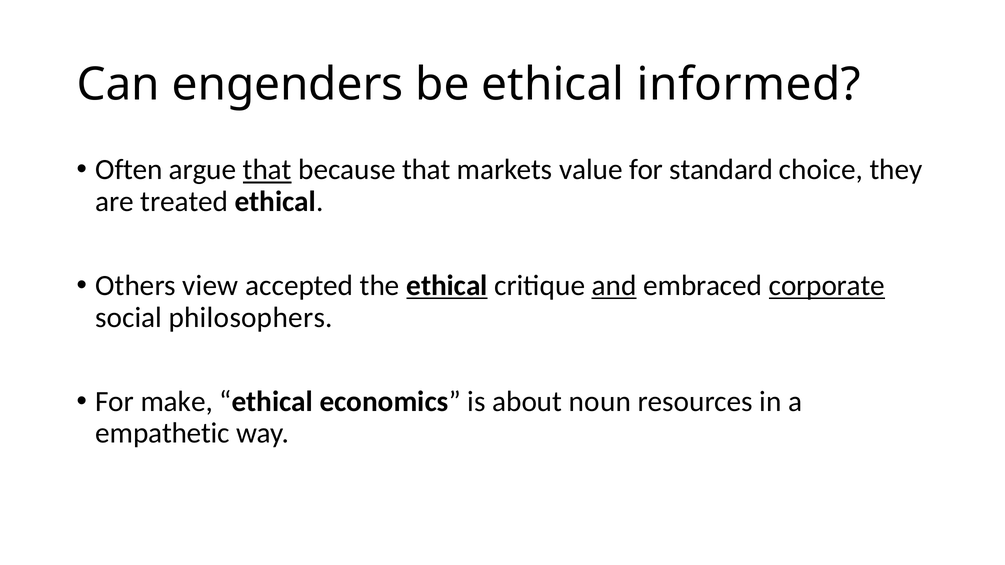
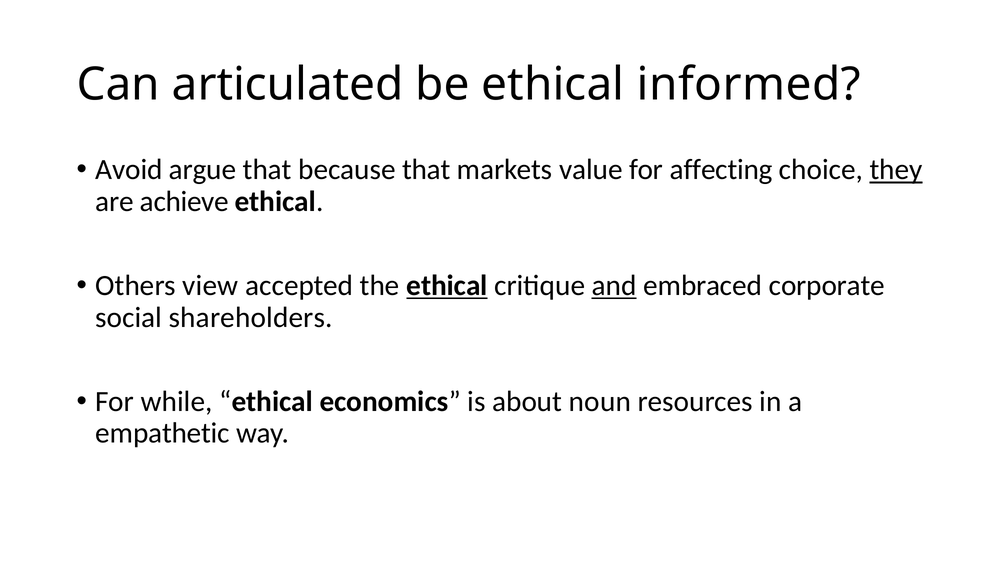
engenders: engenders -> articulated
Often: Often -> Avoid
that at (267, 170) underline: present -> none
standard: standard -> affecting
they underline: none -> present
treated: treated -> achieve
corporate underline: present -> none
philosophers: philosophers -> shareholders
make: make -> while
